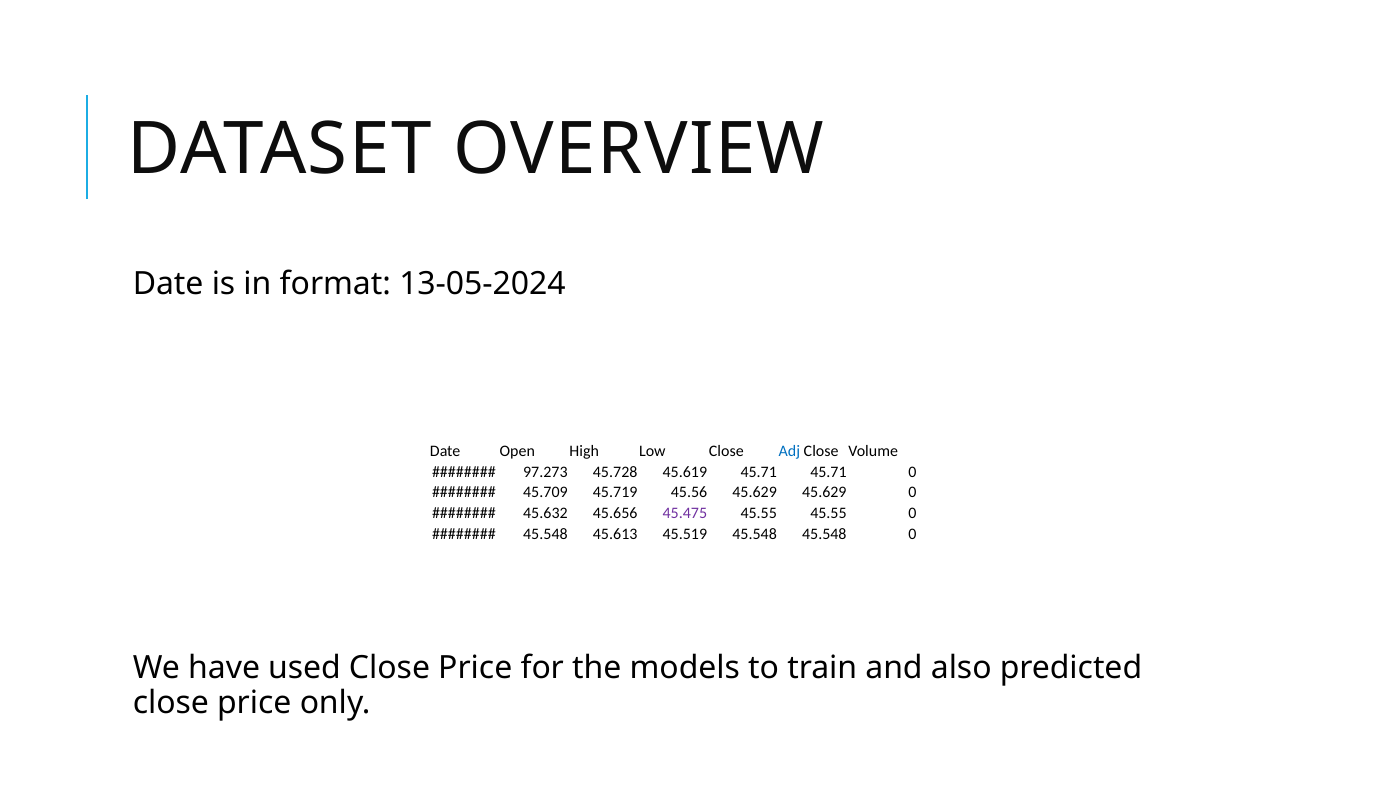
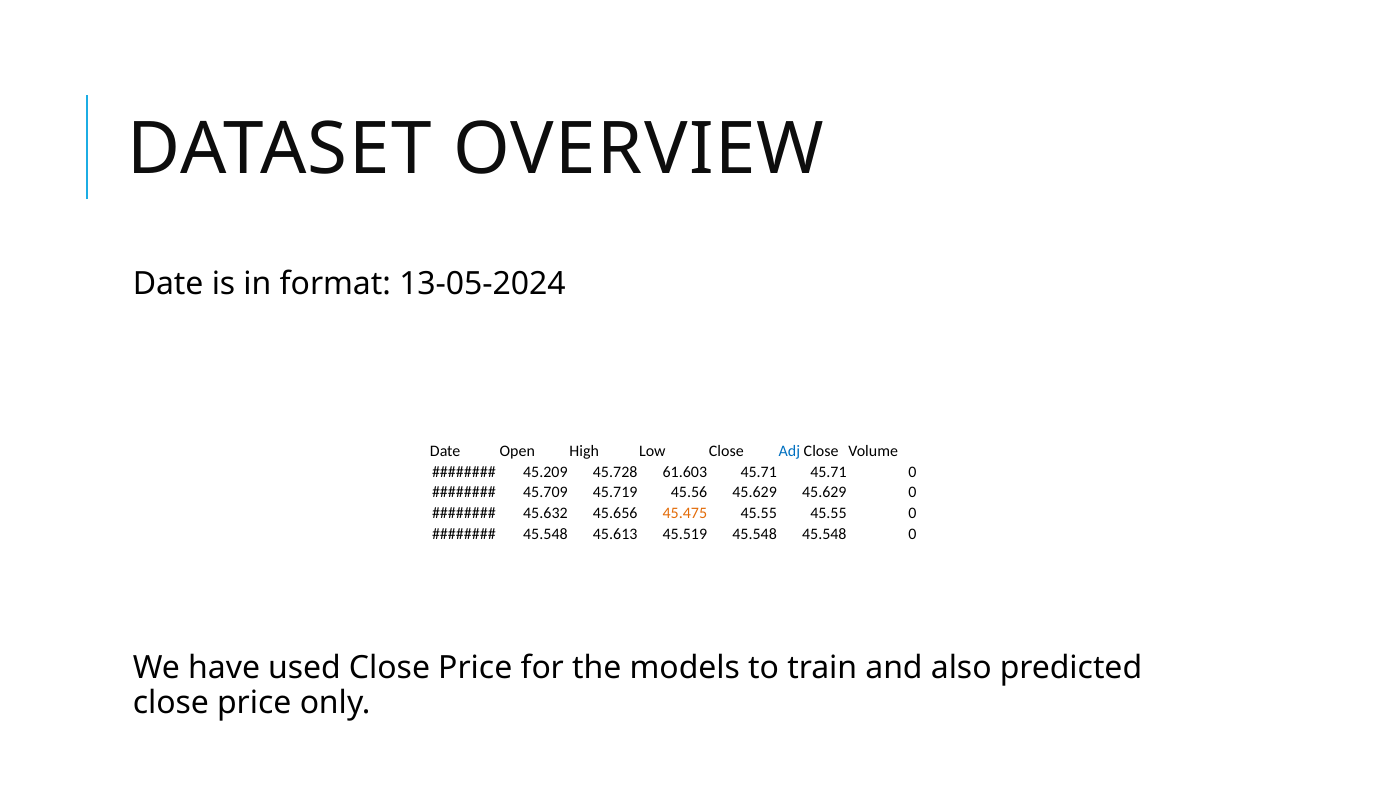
97.273: 97.273 -> 45.209
45.619: 45.619 -> 61.603
45.475 colour: purple -> orange
